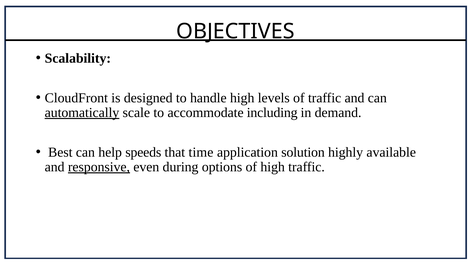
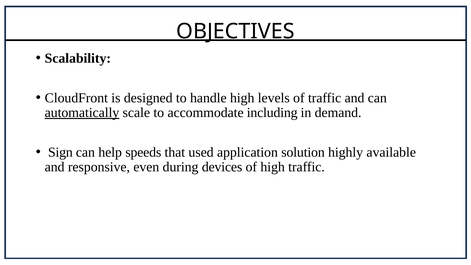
Best: Best -> Sign
time: time -> used
responsive underline: present -> none
options: options -> devices
